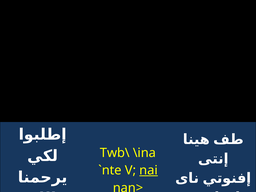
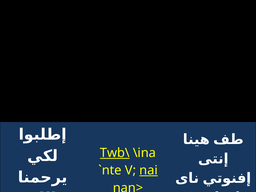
Twb\ underline: none -> present
